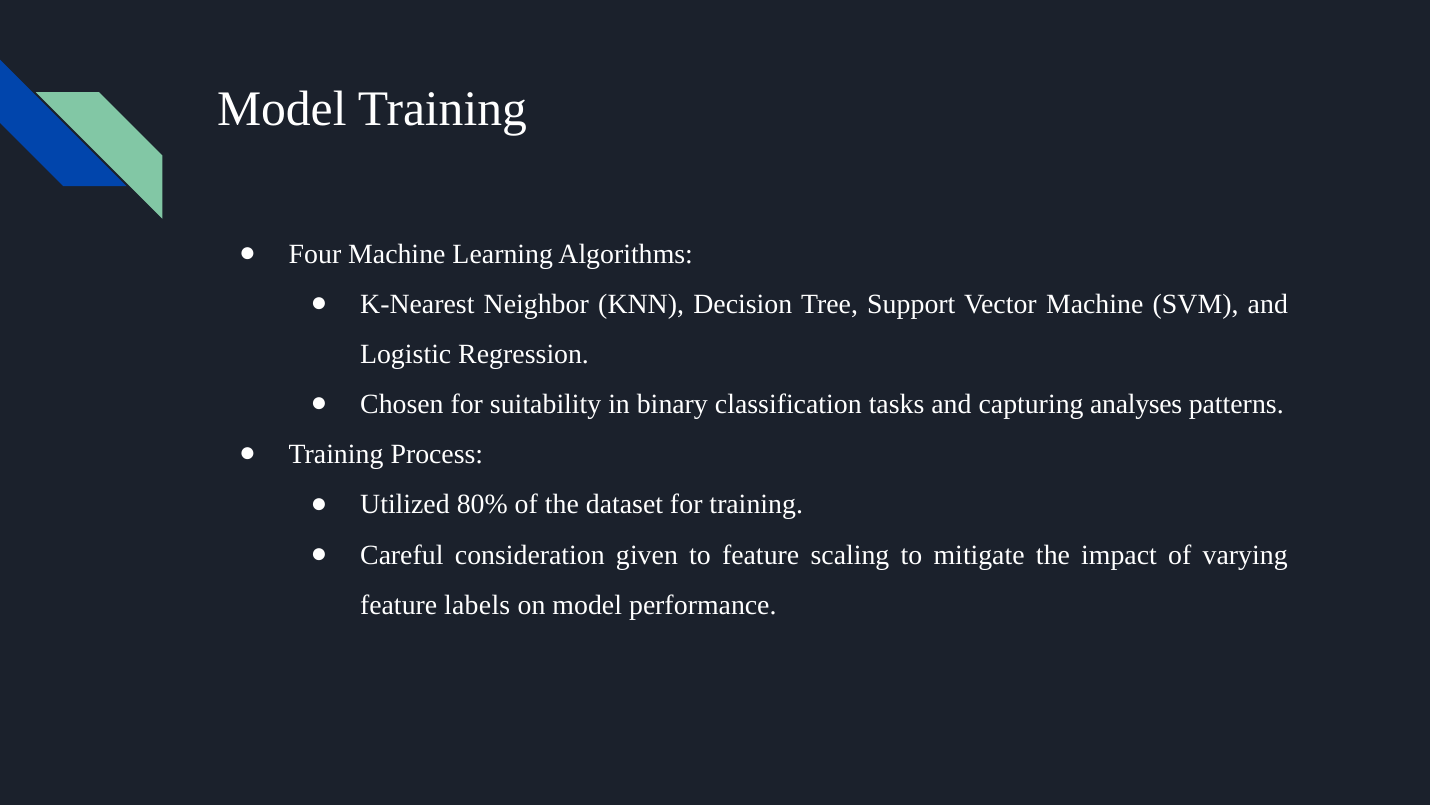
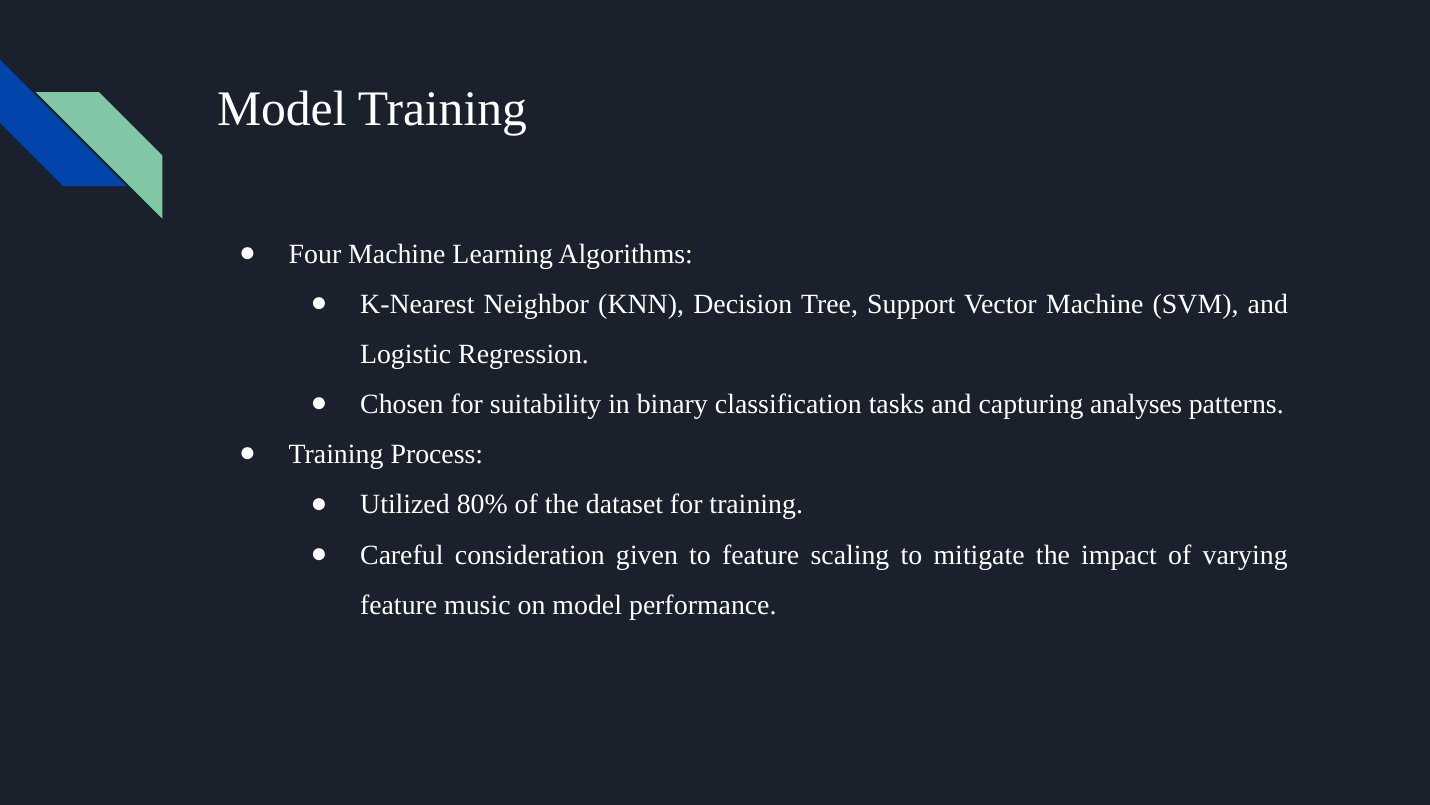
labels: labels -> music
